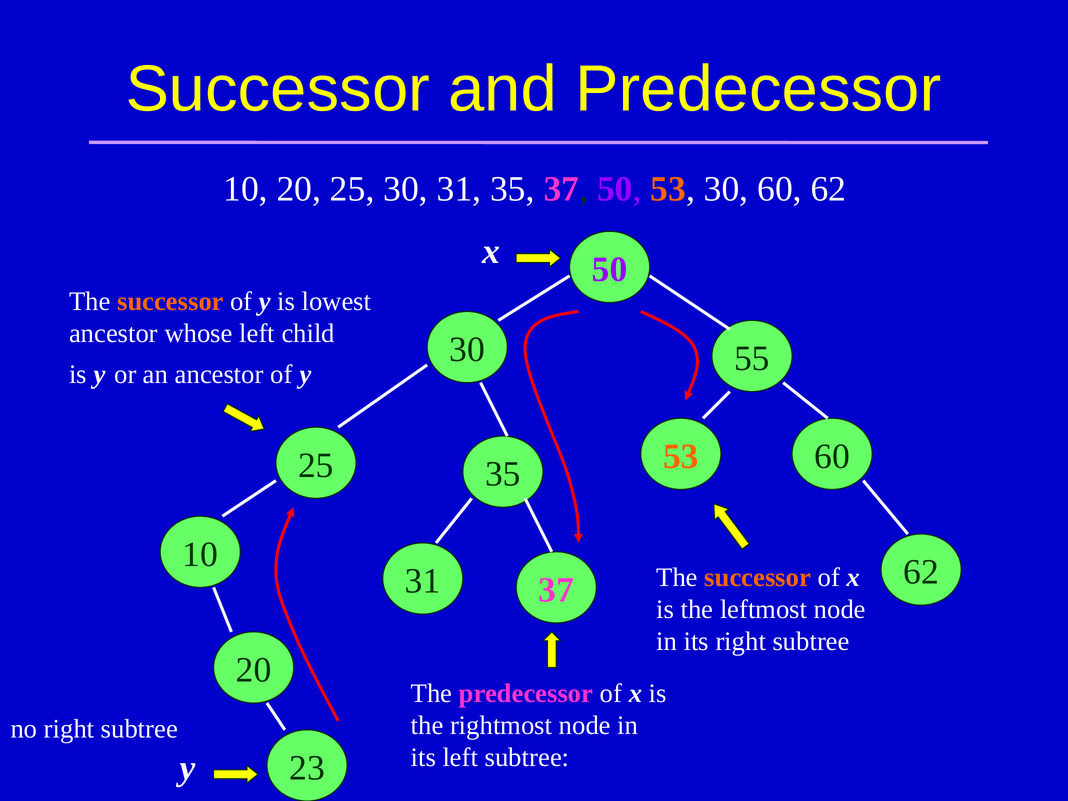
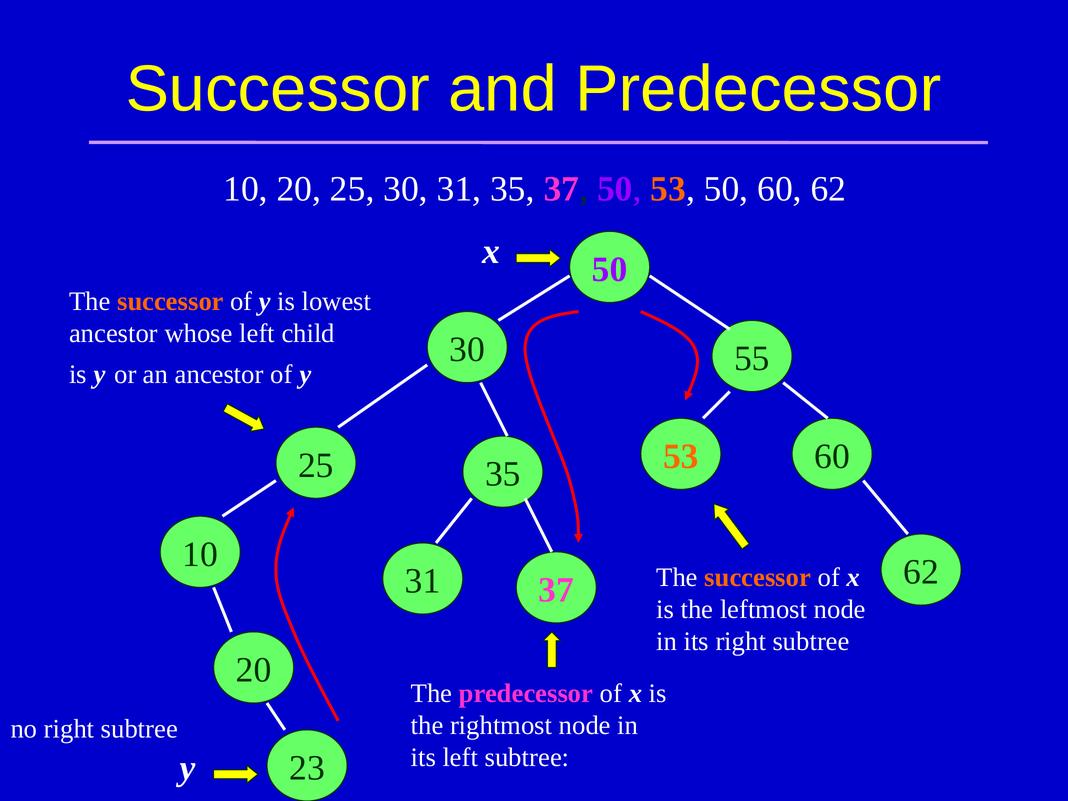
53 30: 30 -> 50
